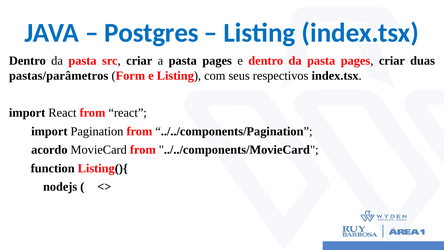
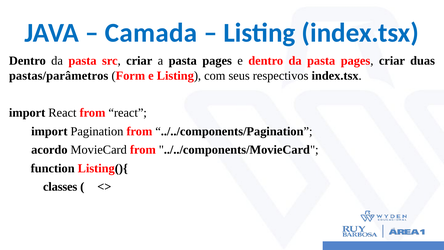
Postgres: Postgres -> Camada
nodejs: nodejs -> classes
